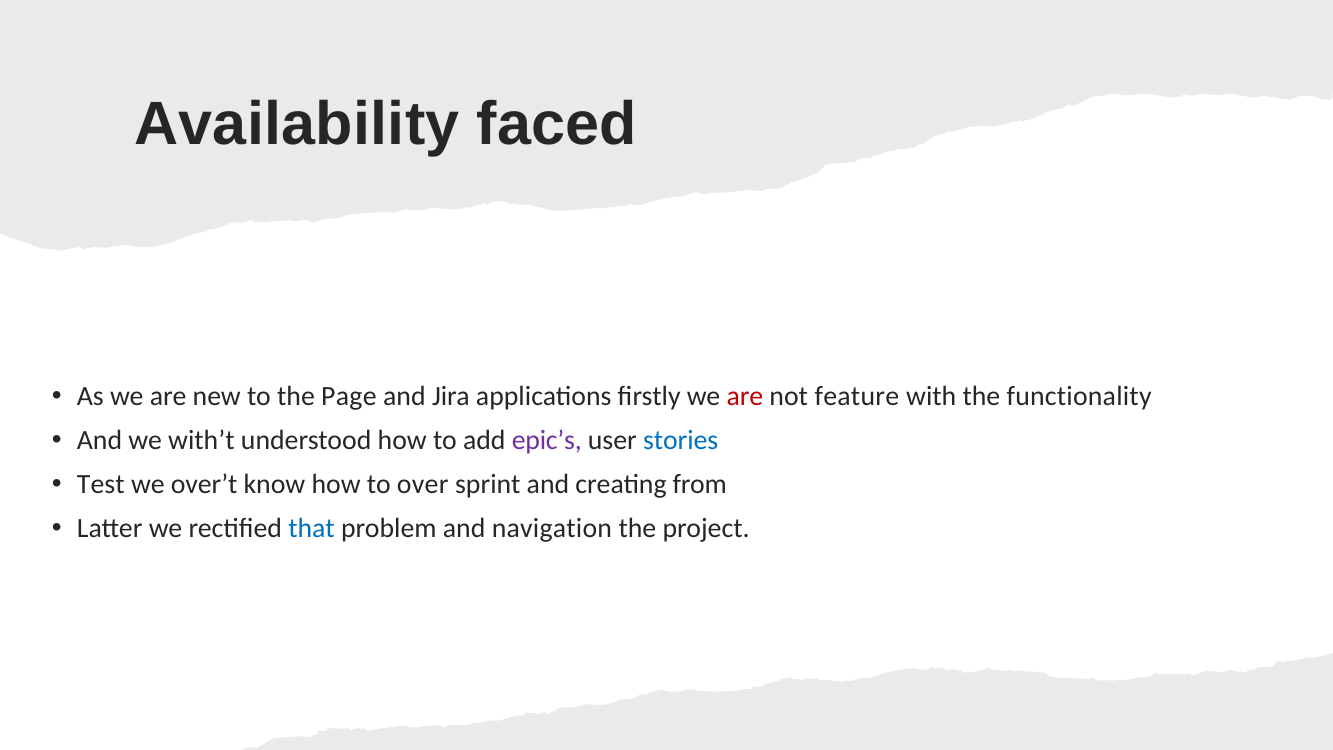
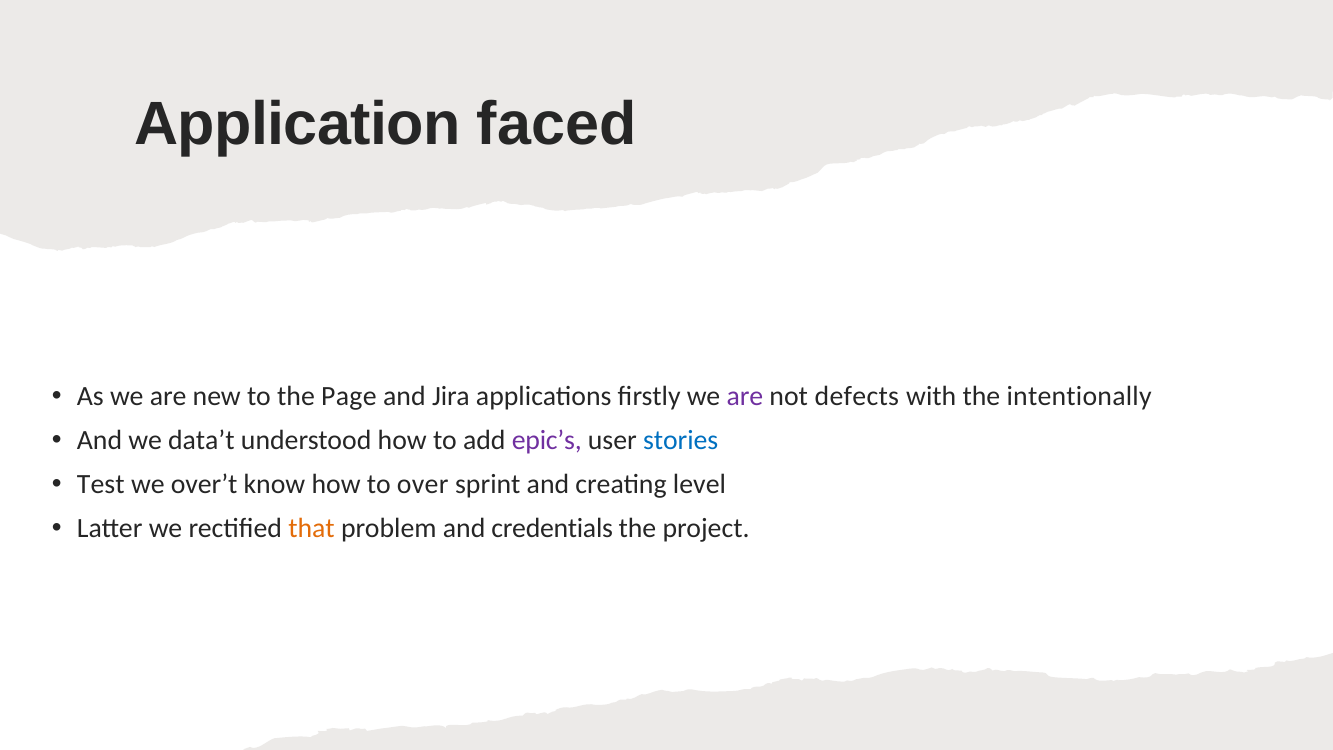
Availability: Availability -> Application
are at (745, 396) colour: red -> purple
feature: feature -> defects
functionality: functionality -> intentionally
with’t: with’t -> data’t
from: from -> level
that colour: blue -> orange
navigation: navigation -> credentials
